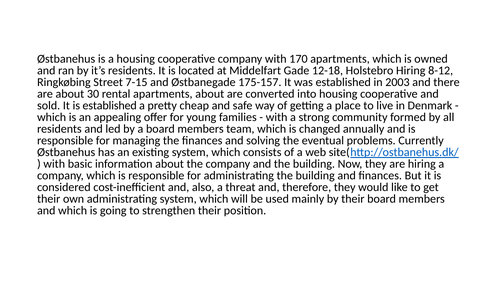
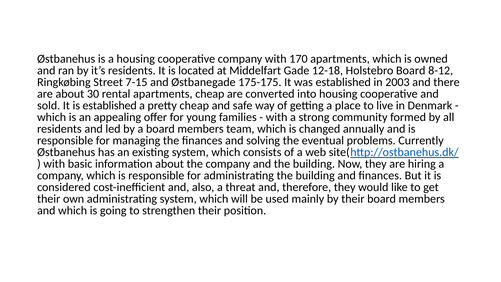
Holstebro Hiring: Hiring -> Board
175-157: 175-157 -> 175-175
apartments about: about -> cheap
